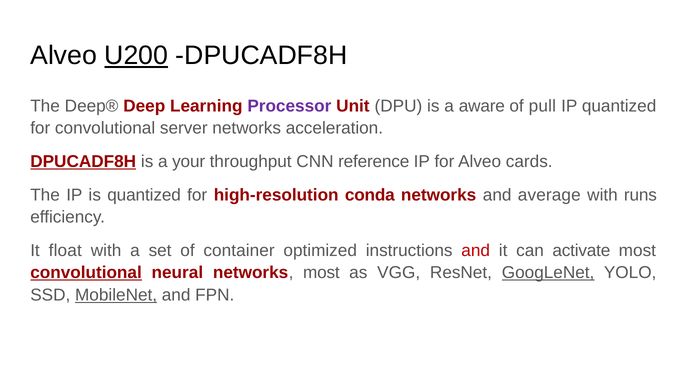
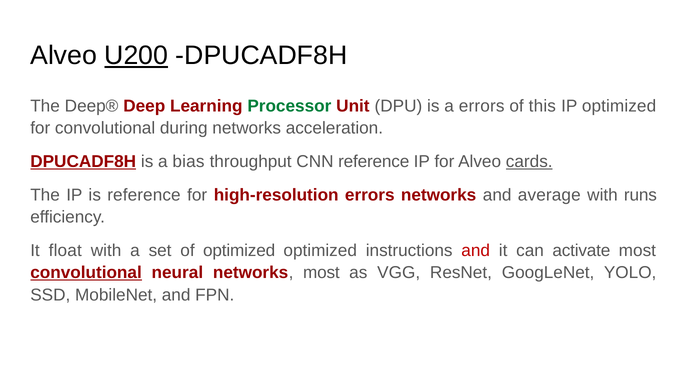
Processor colour: purple -> green
a aware: aware -> errors
pull: pull -> this
IP quantized: quantized -> optimized
server: server -> during
your: your -> bias
cards underline: none -> present
is quantized: quantized -> reference
high-resolution conda: conda -> errors
of container: container -> optimized
GoogLeNet underline: present -> none
MobileNet underline: present -> none
